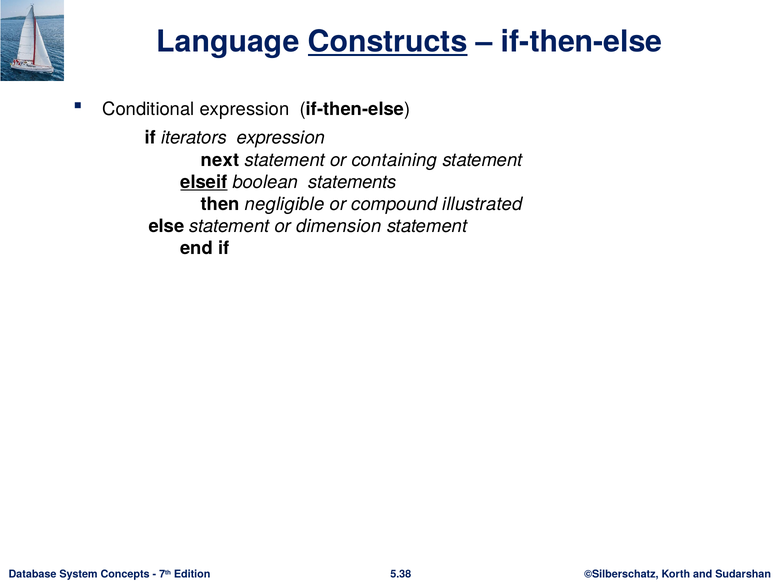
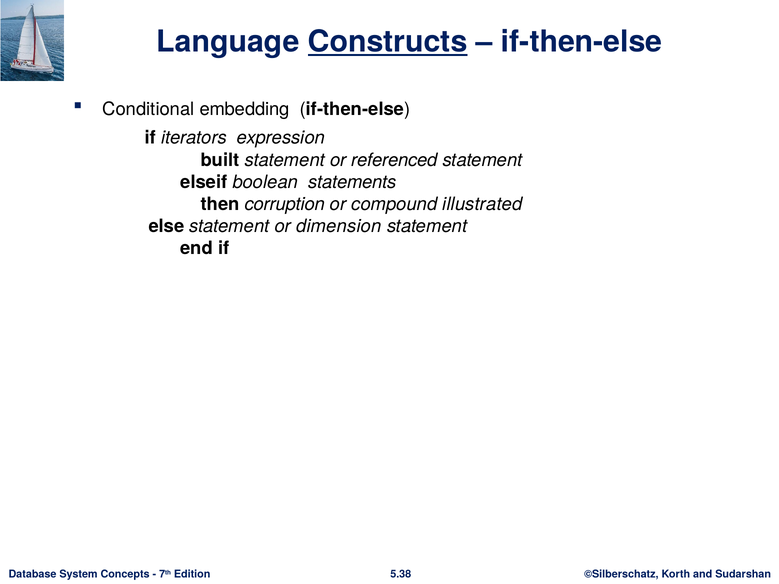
Conditional expression: expression -> embedding
next: next -> built
containing: containing -> referenced
elseif underline: present -> none
negligible: negligible -> corruption
